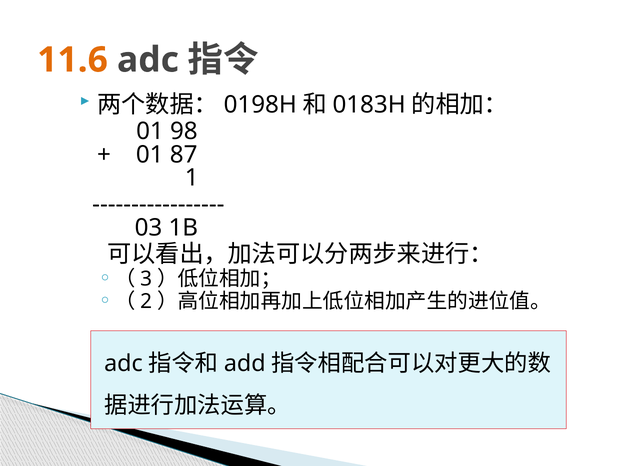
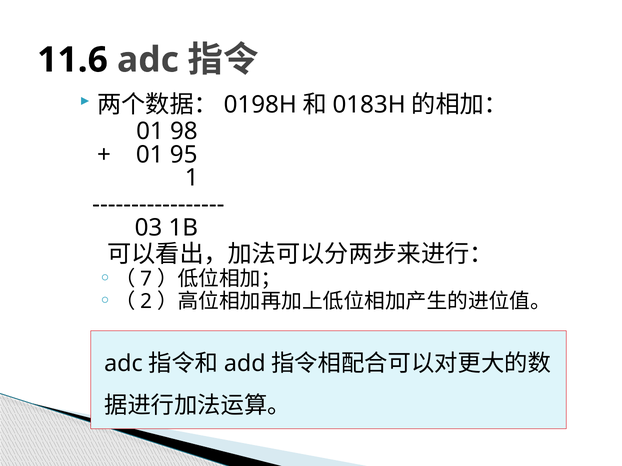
11.6 colour: orange -> black
87: 87 -> 95
3: 3 -> 7
